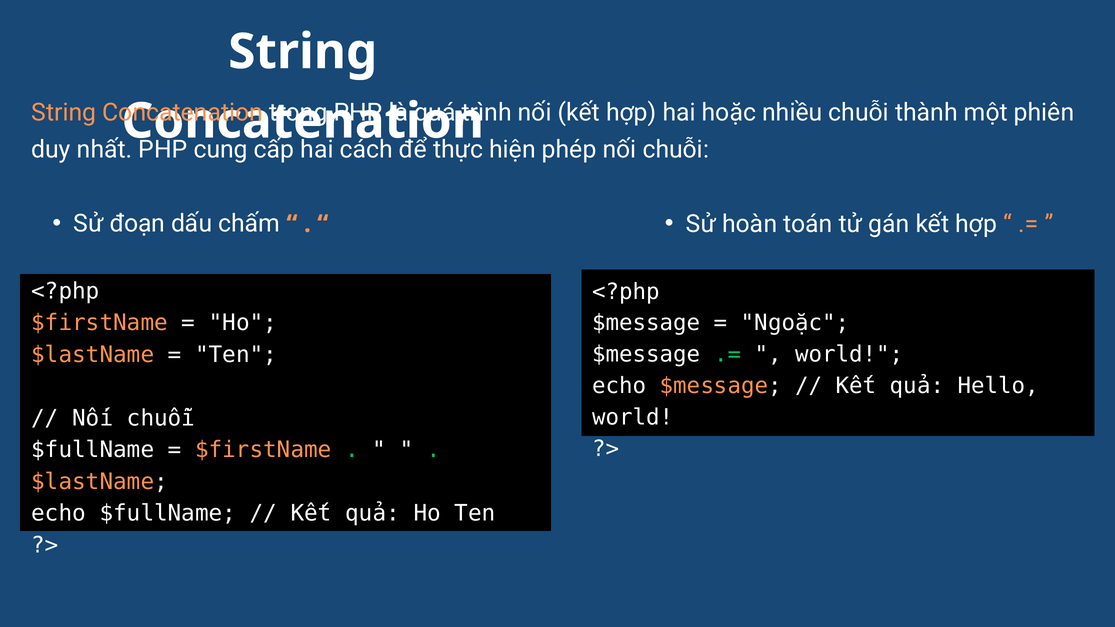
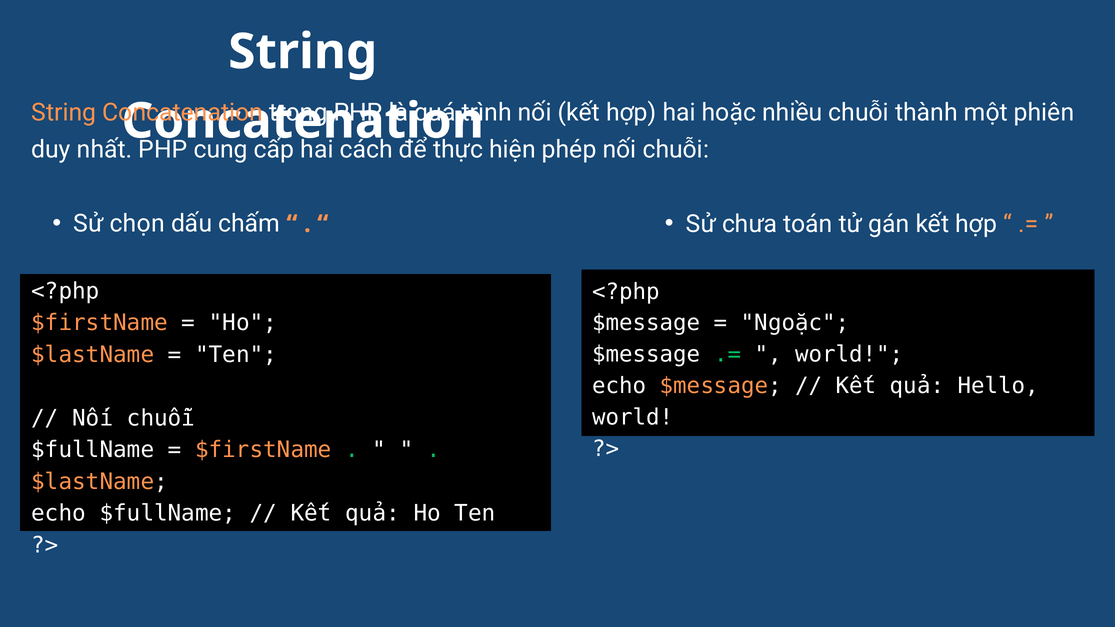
đoạn: đoạn -> chọn
hoàn: hoàn -> chưa
